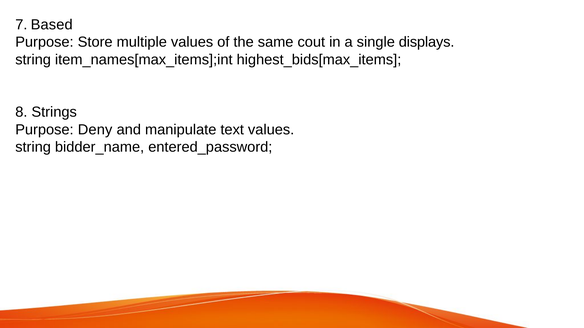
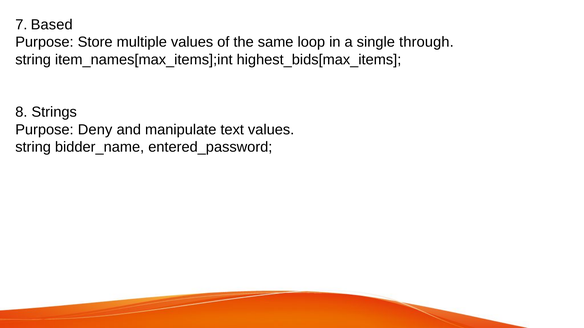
cout: cout -> loop
displays: displays -> through
